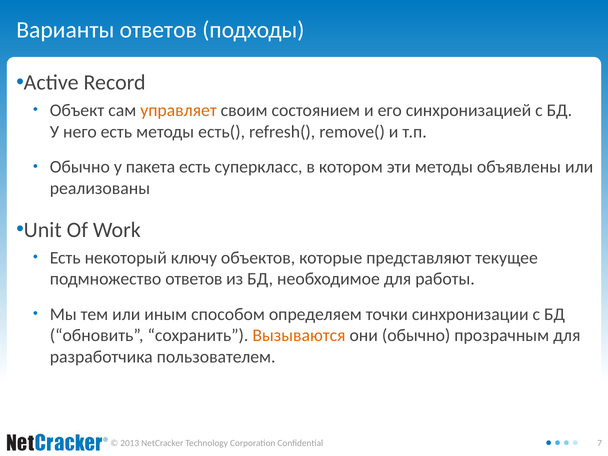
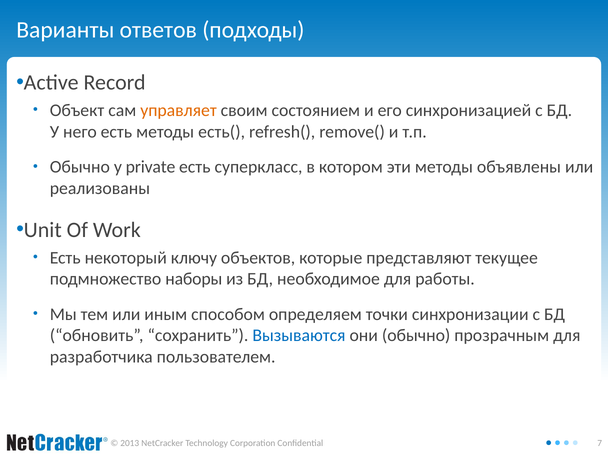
пакета: пакета -> private
подмножество ответов: ответов -> наборы
Вызываются colour: orange -> blue
